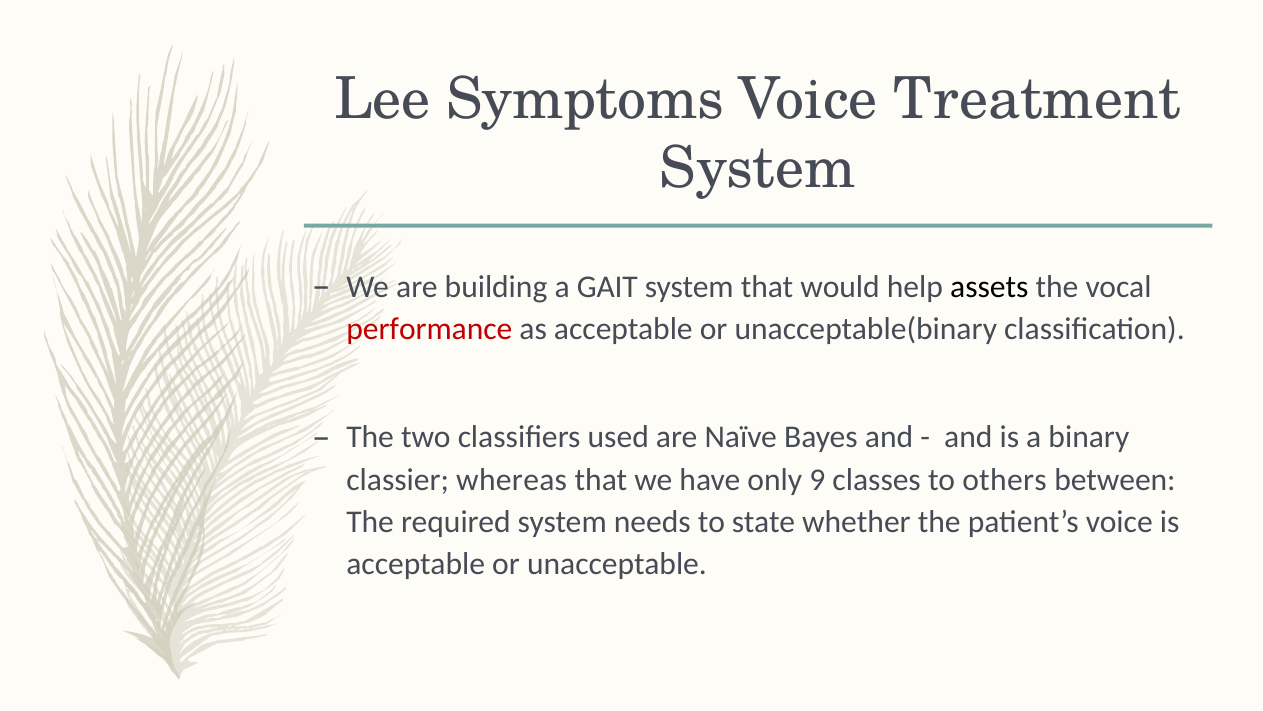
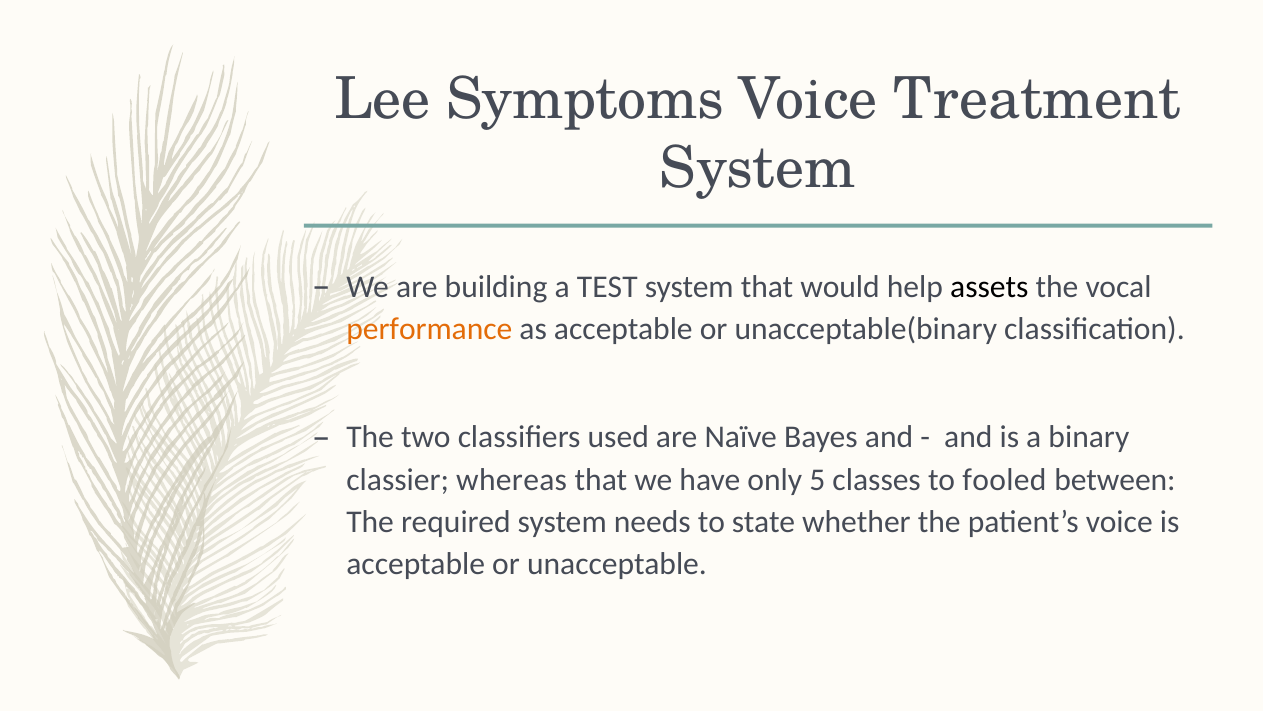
GAIT: GAIT -> TEST
performance colour: red -> orange
9: 9 -> 5
others: others -> fooled
